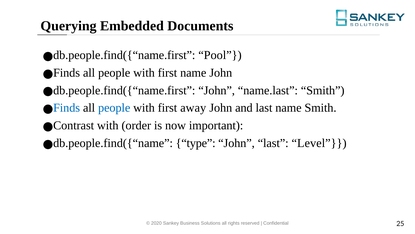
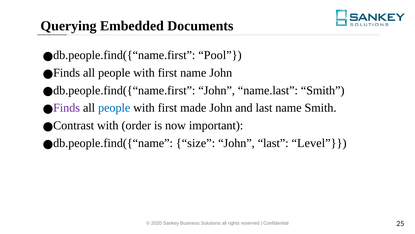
Finds at (67, 108) colour: blue -> purple
away: away -> made
type: type -> size
